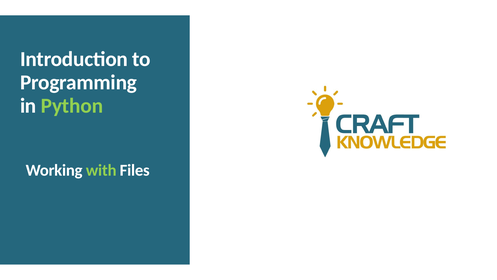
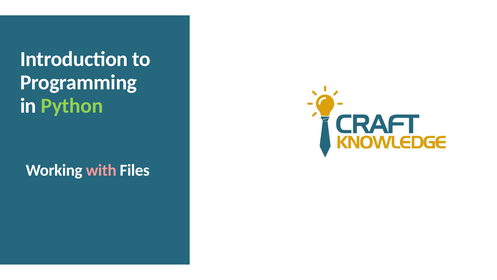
with colour: light green -> pink
